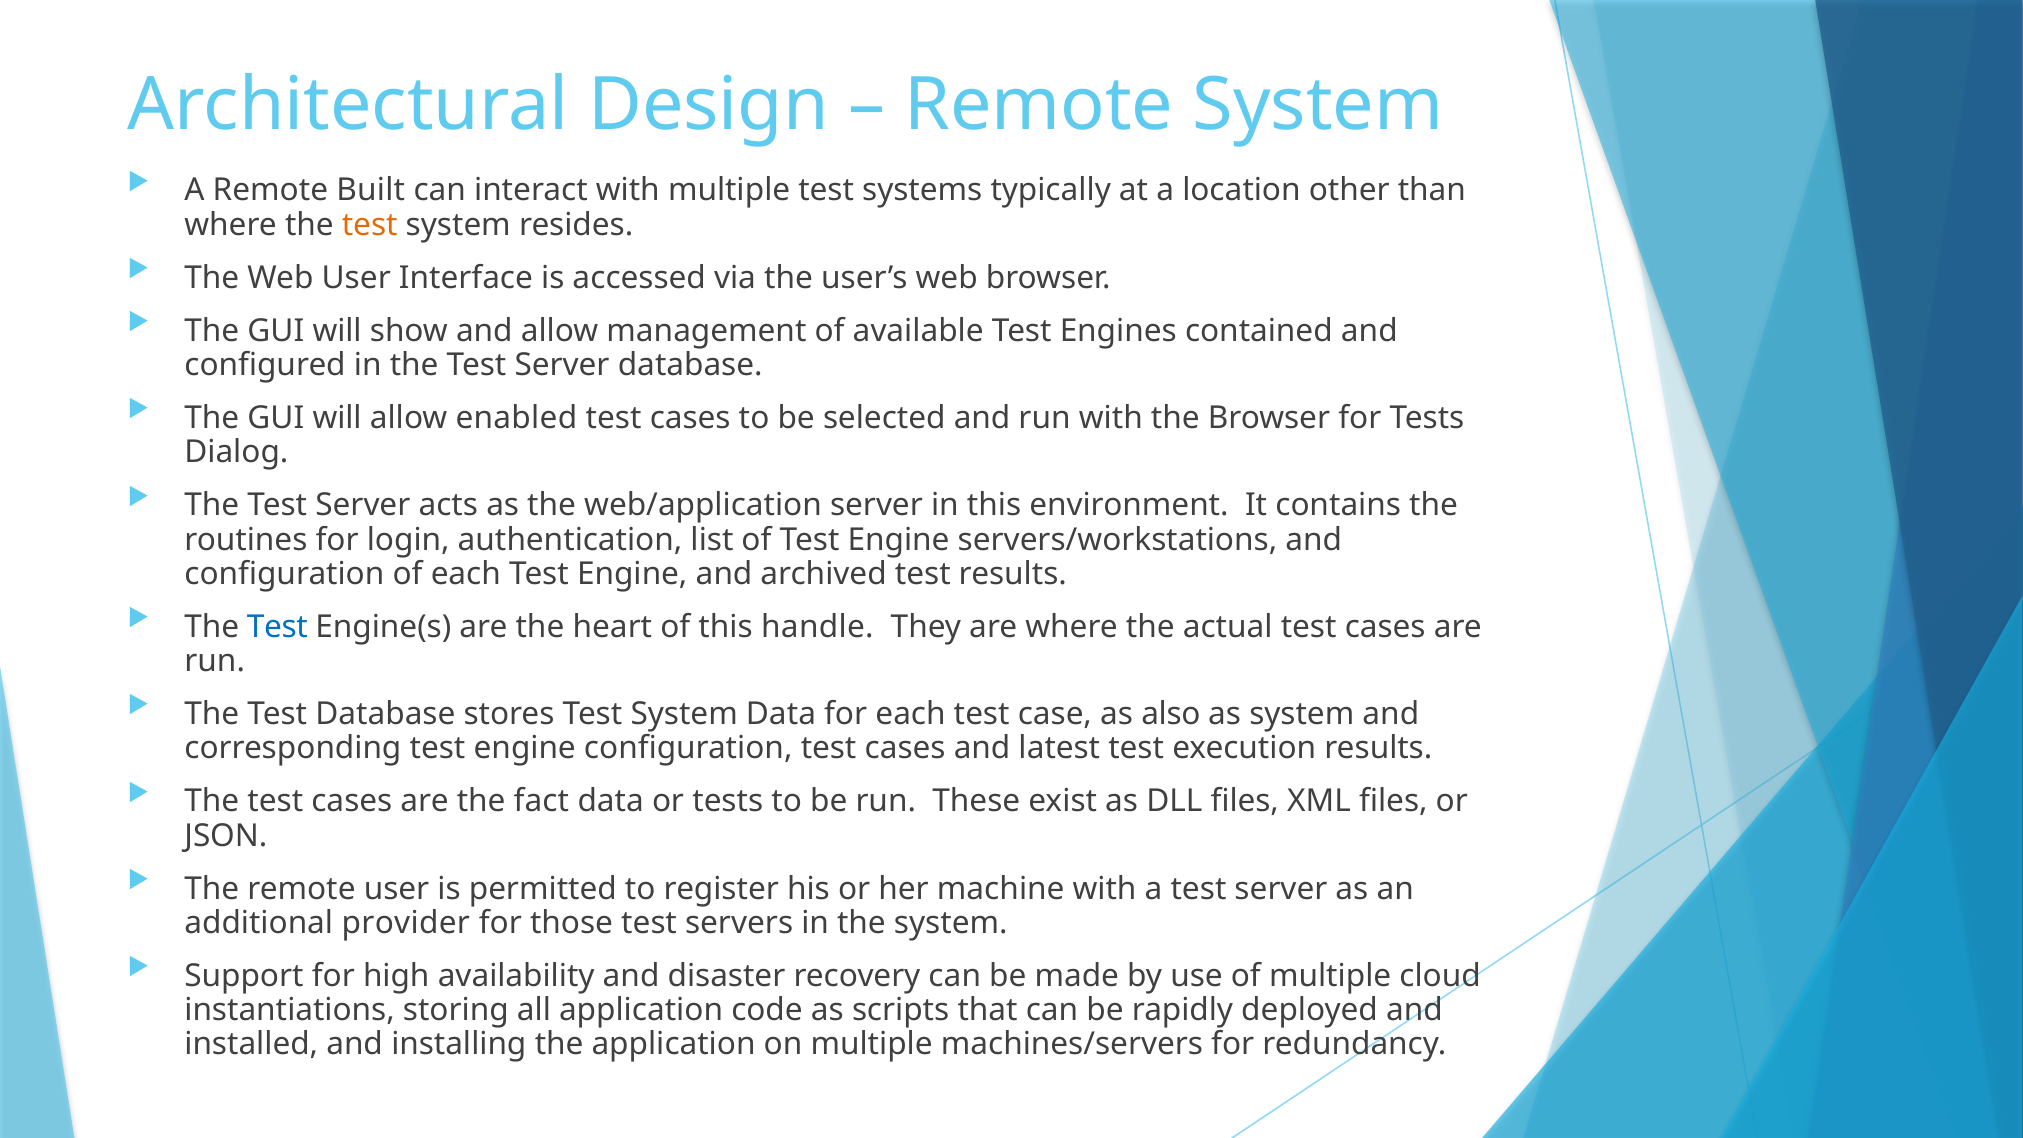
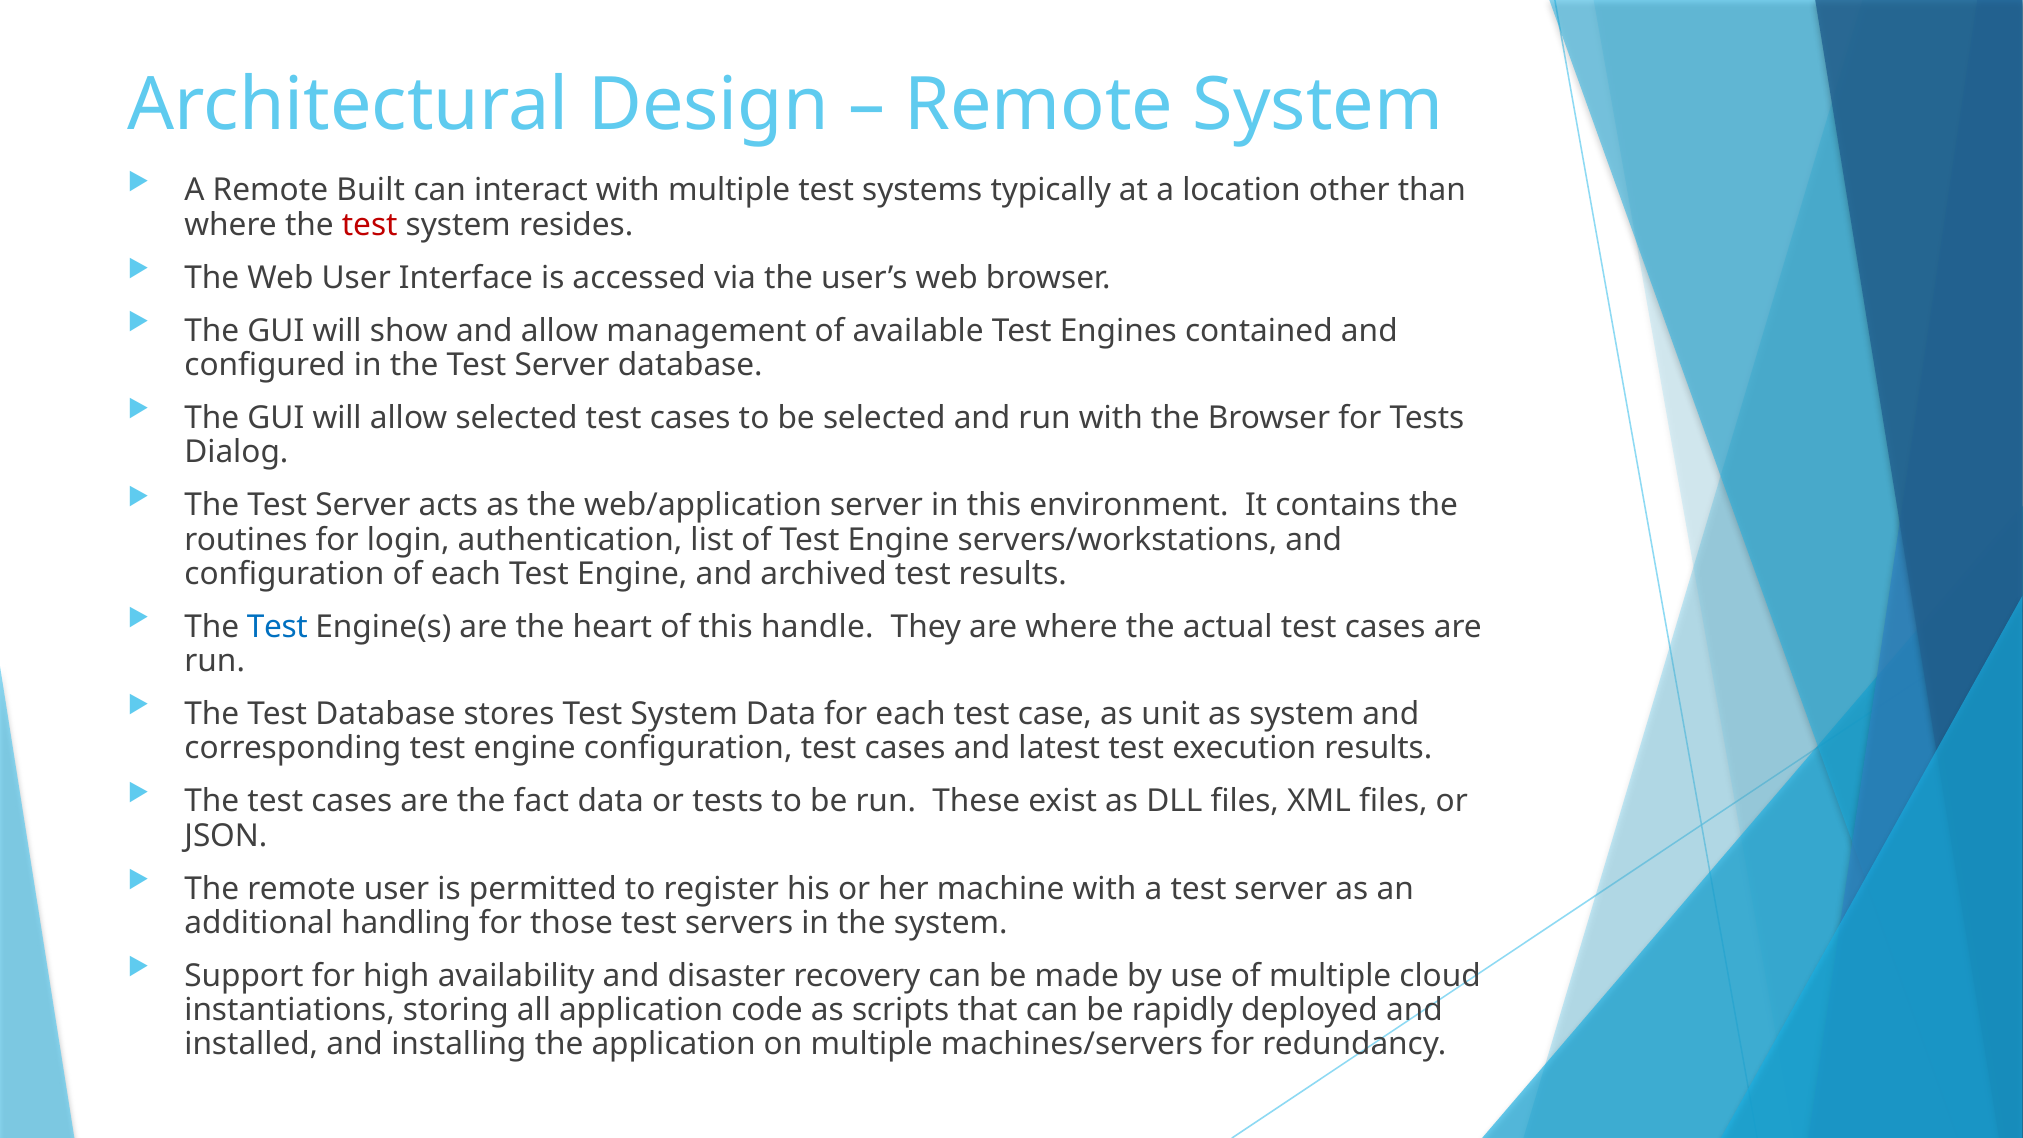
test at (370, 225) colour: orange -> red
allow enabled: enabled -> selected
also: also -> unit
provider: provider -> handling
